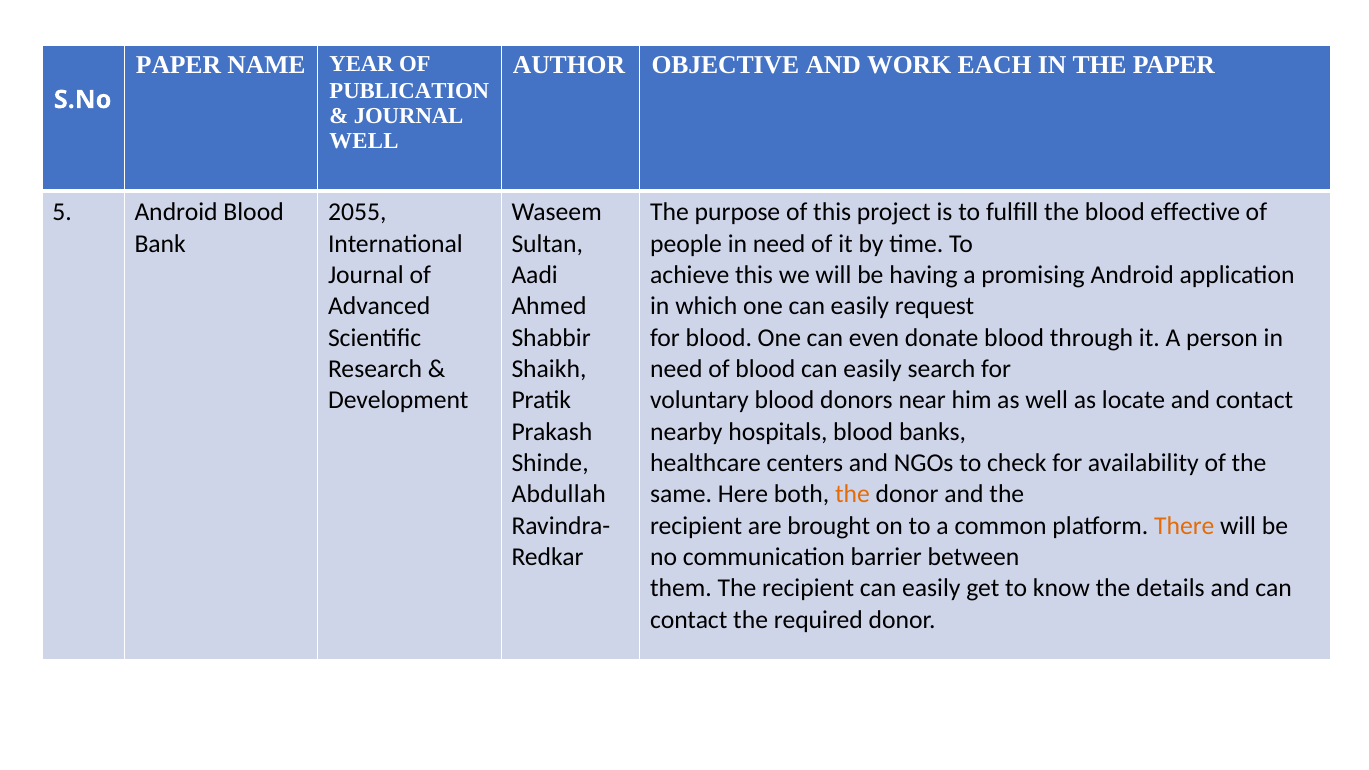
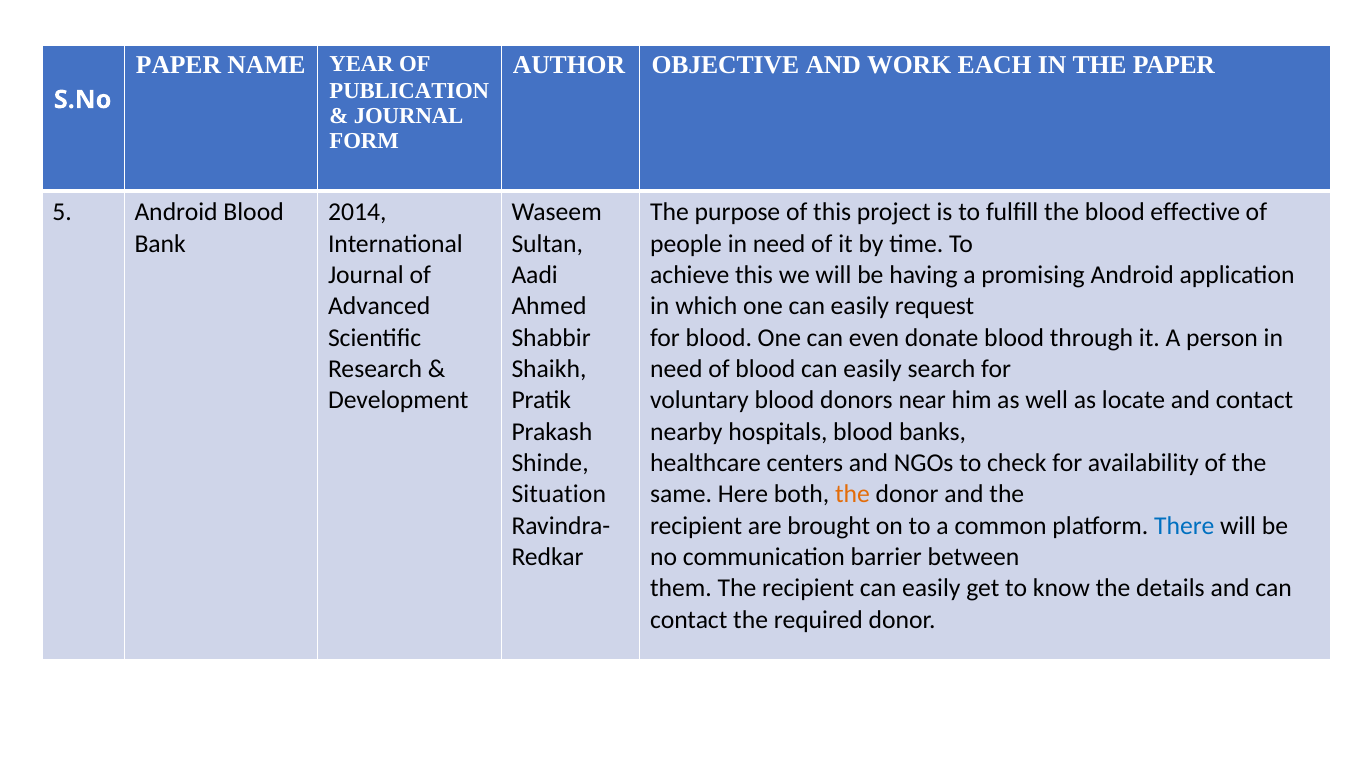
WELL at (364, 141): WELL -> FORM
2055: 2055 -> 2014
Abdullah: Abdullah -> Situation
There colour: orange -> blue
